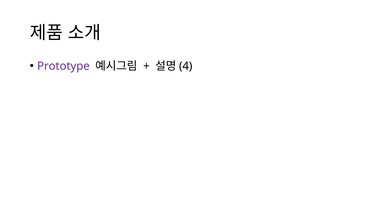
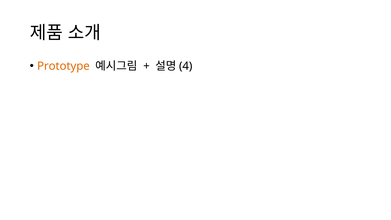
Prototype colour: purple -> orange
